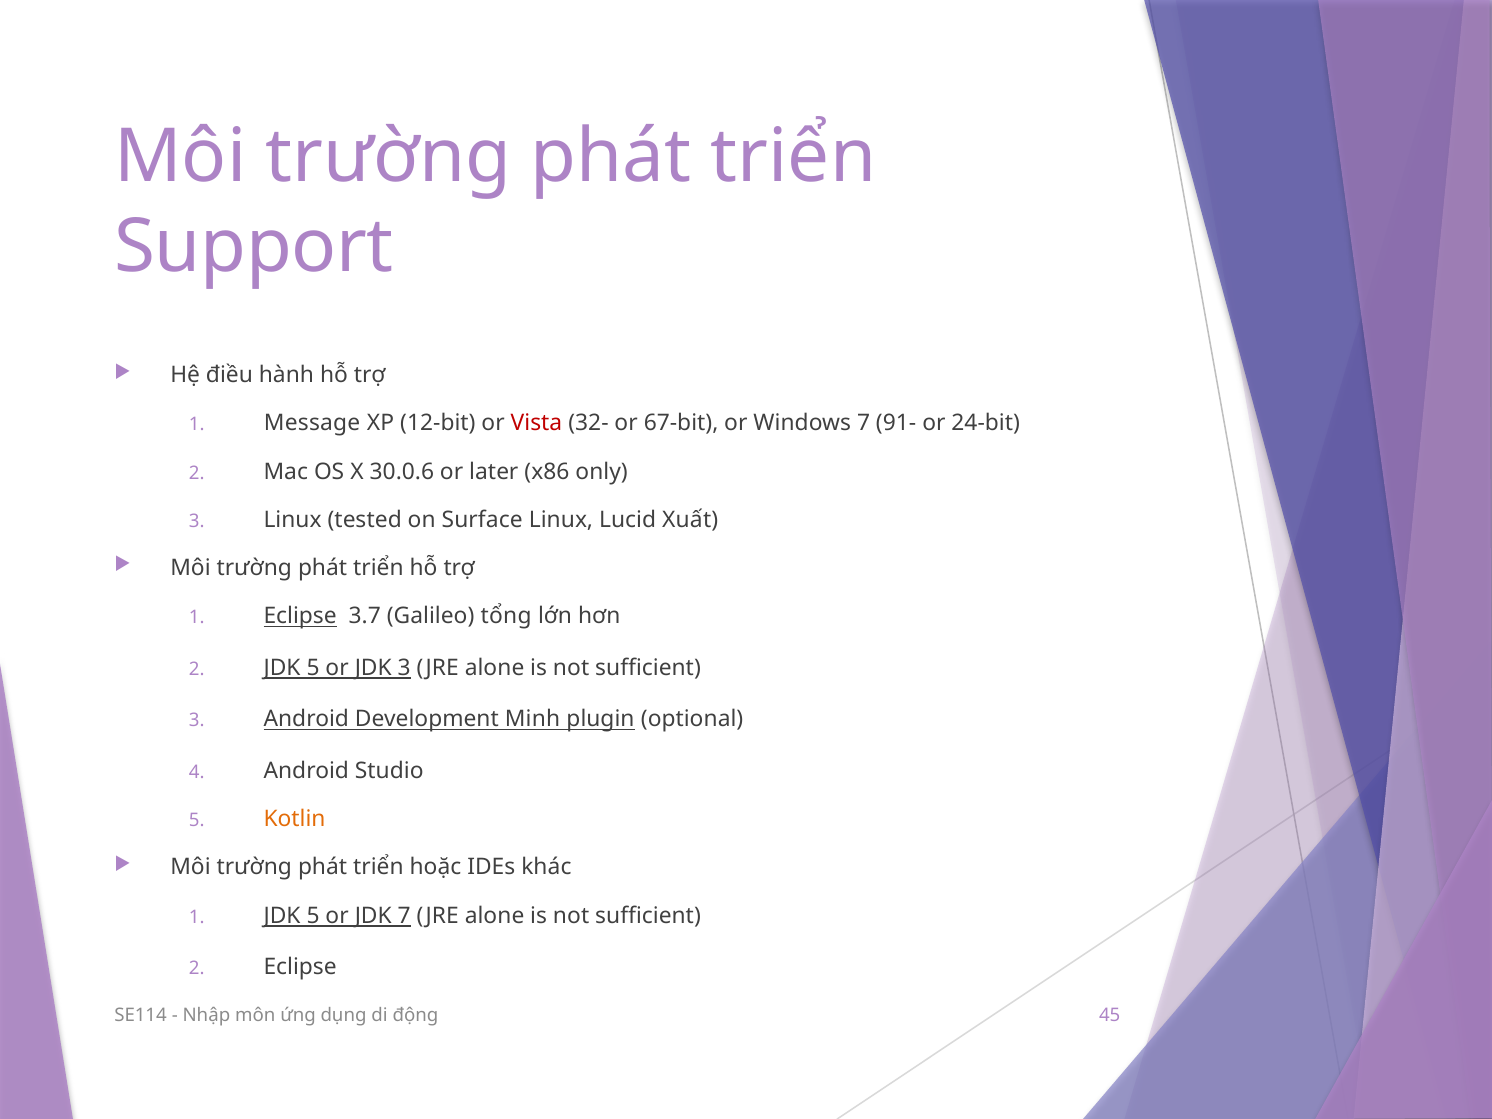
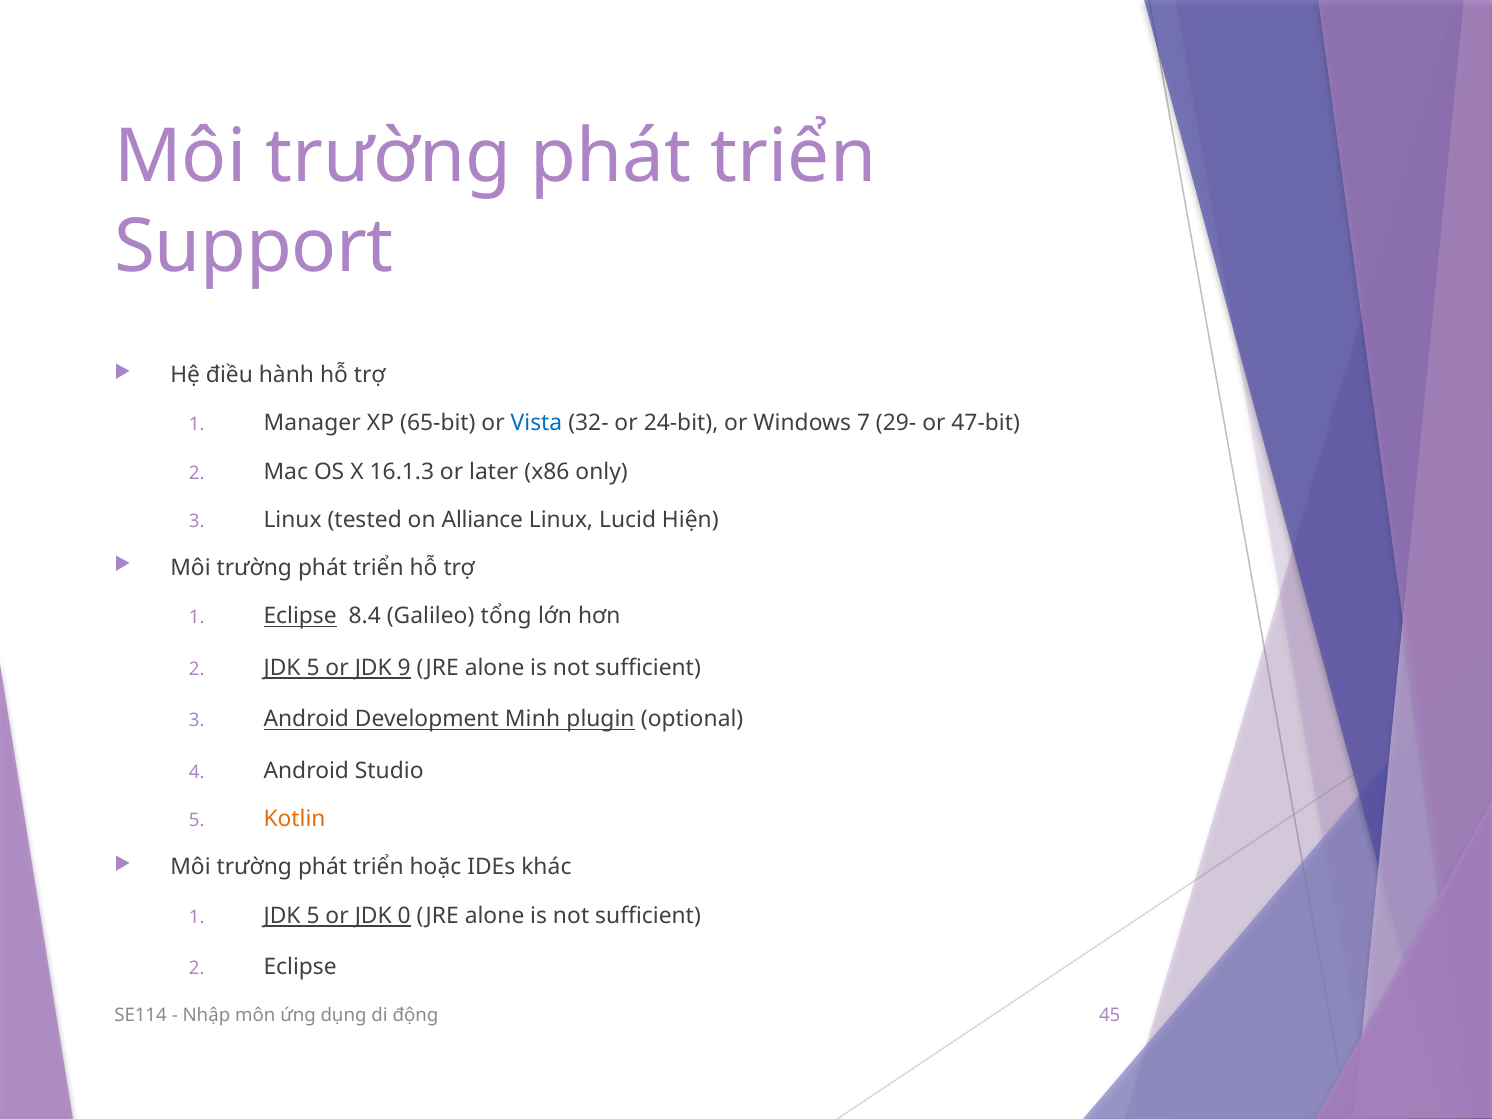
Message: Message -> Manager
12-bit: 12-bit -> 65-bit
Vista colour: red -> blue
67-bit: 67-bit -> 24-bit
91-: 91- -> 29-
24-bit: 24-bit -> 47-bit
30.0.6: 30.0.6 -> 16.1.3
Surface: Surface -> Alliance
Xuất: Xuất -> Hiện
3.7: 3.7 -> 8.4
JDK 3: 3 -> 9
JDK 7: 7 -> 0
